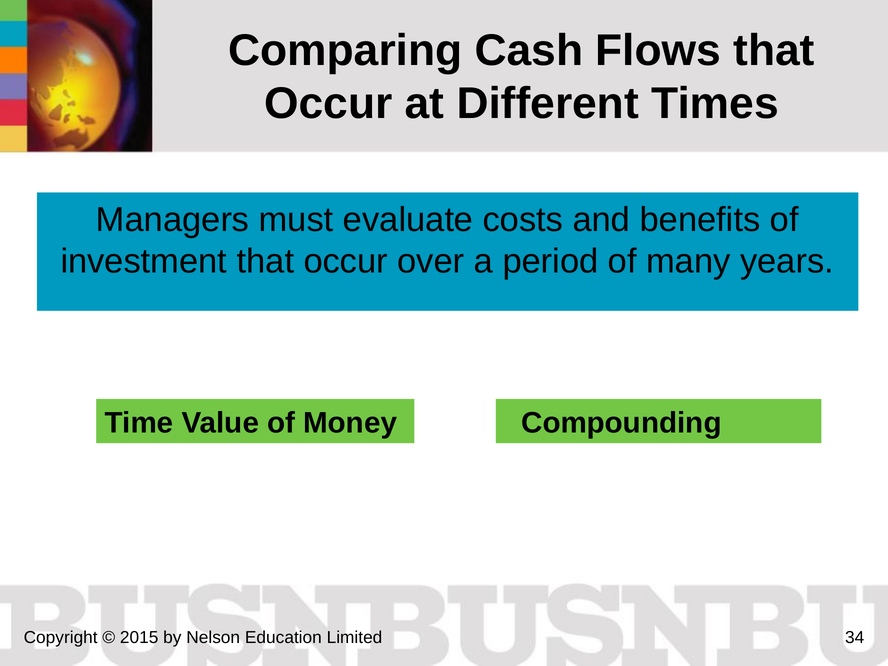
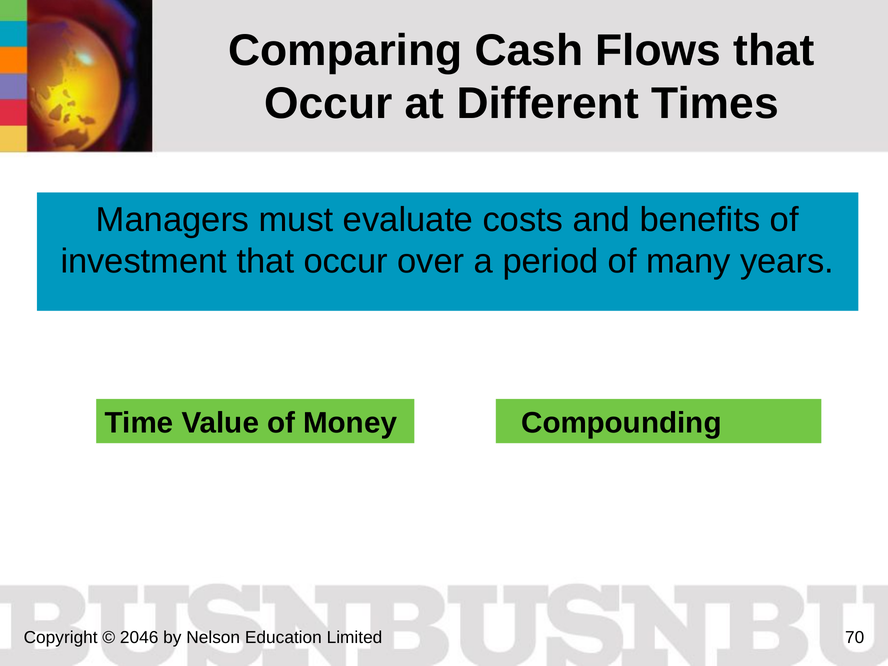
2015: 2015 -> 2046
34: 34 -> 70
